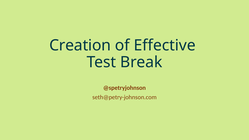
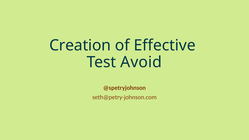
Break: Break -> Avoid
